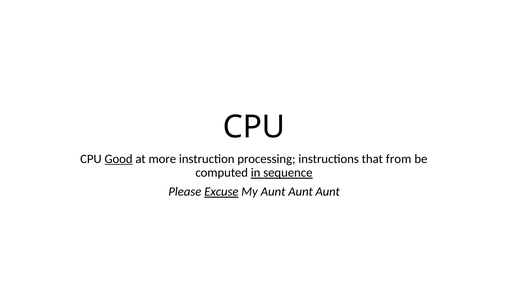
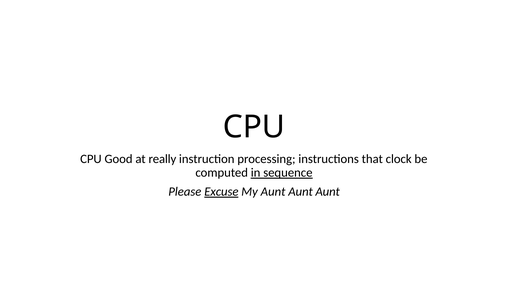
Good underline: present -> none
more: more -> really
from: from -> clock
